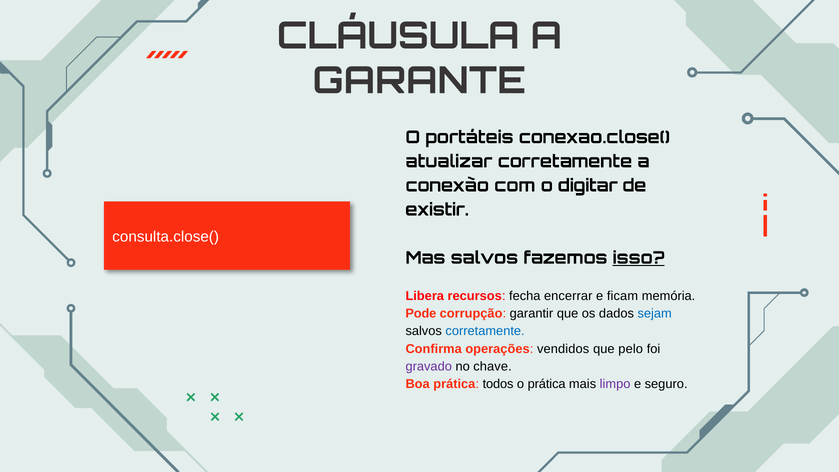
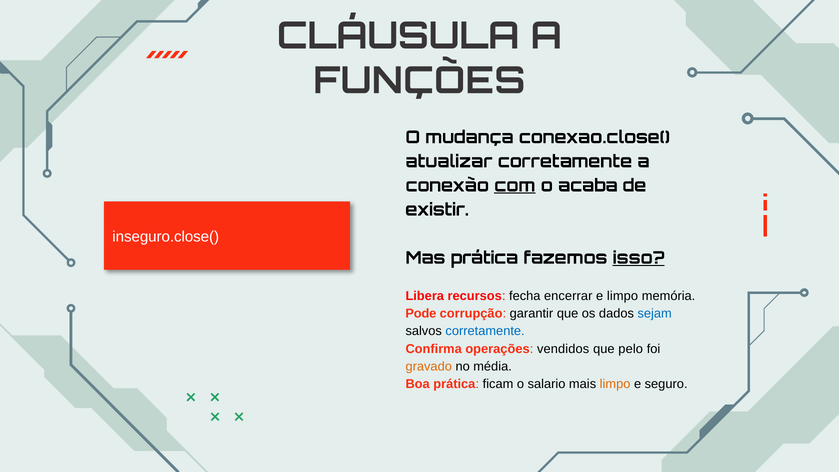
GARANTE: GARANTE -> FUNÇÕES
portáteis: portáteis -> mudança
com underline: none -> present
digitar: digitar -> acaba
consulta.close(: consulta.close( -> inseguro.close(
Mas salvos: salvos -> prática
e ficam: ficam -> limpo
gravado colour: purple -> orange
chave: chave -> média
todos: todos -> ficam
o prática: prática -> salario
limpo at (615, 384) colour: purple -> orange
